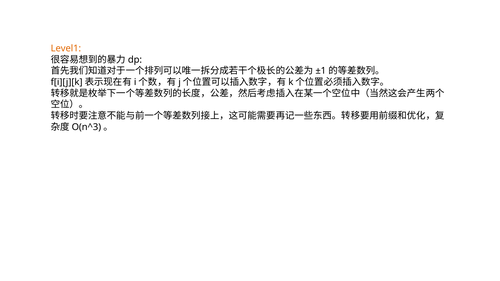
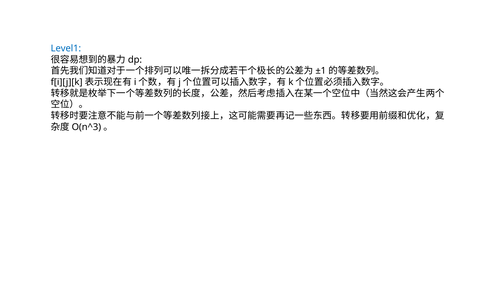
Level1 colour: orange -> blue
